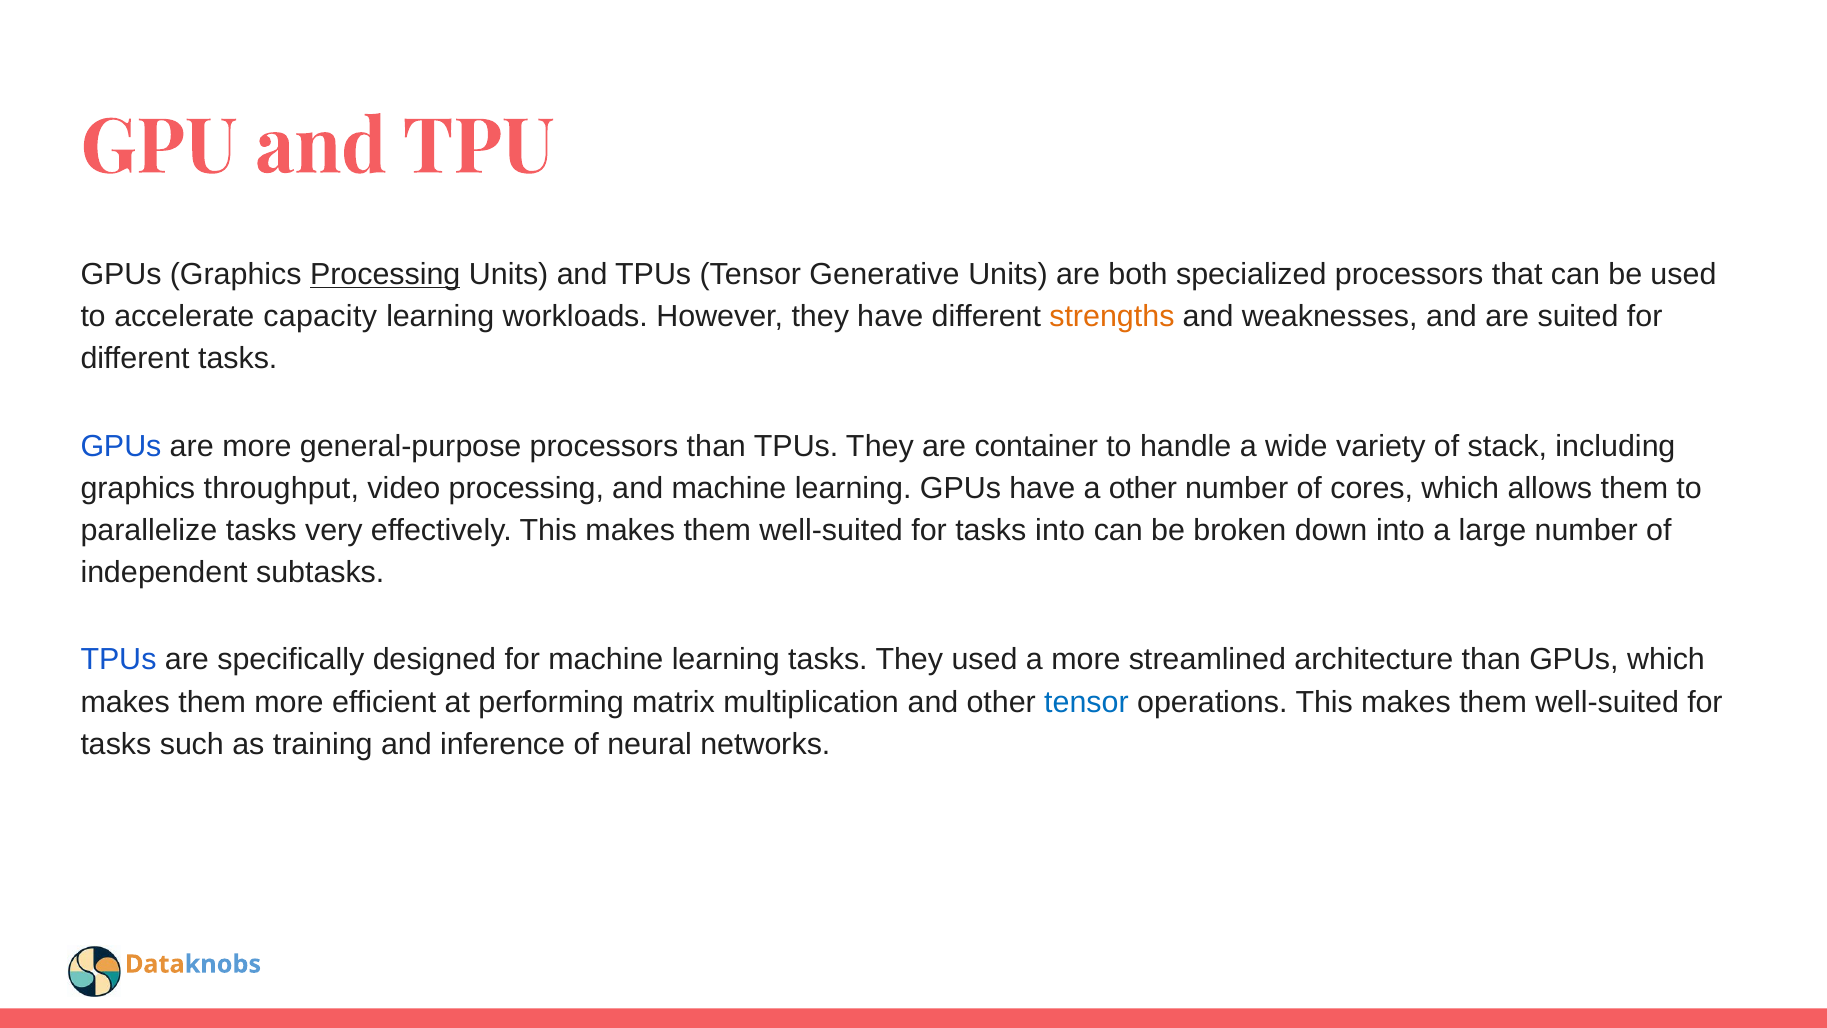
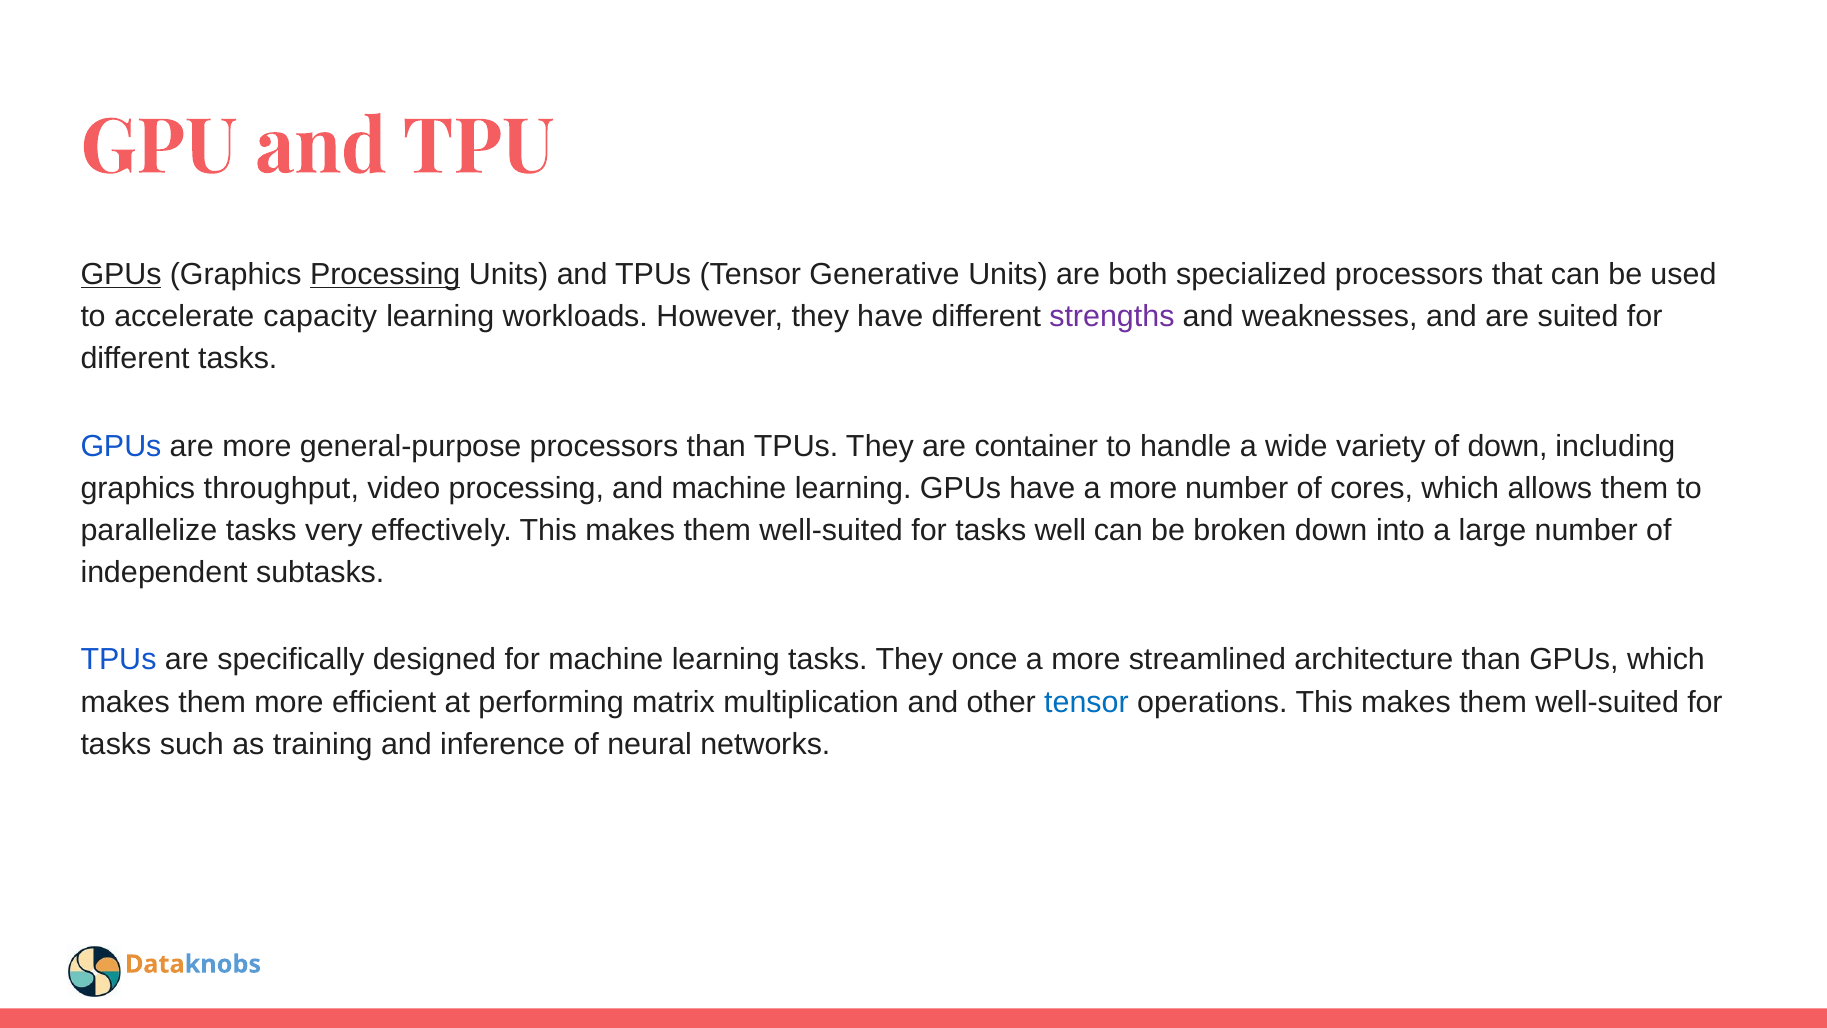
GPUs at (121, 274) underline: none -> present
strengths colour: orange -> purple
of stack: stack -> down
have a other: other -> more
tasks into: into -> well
They used: used -> once
